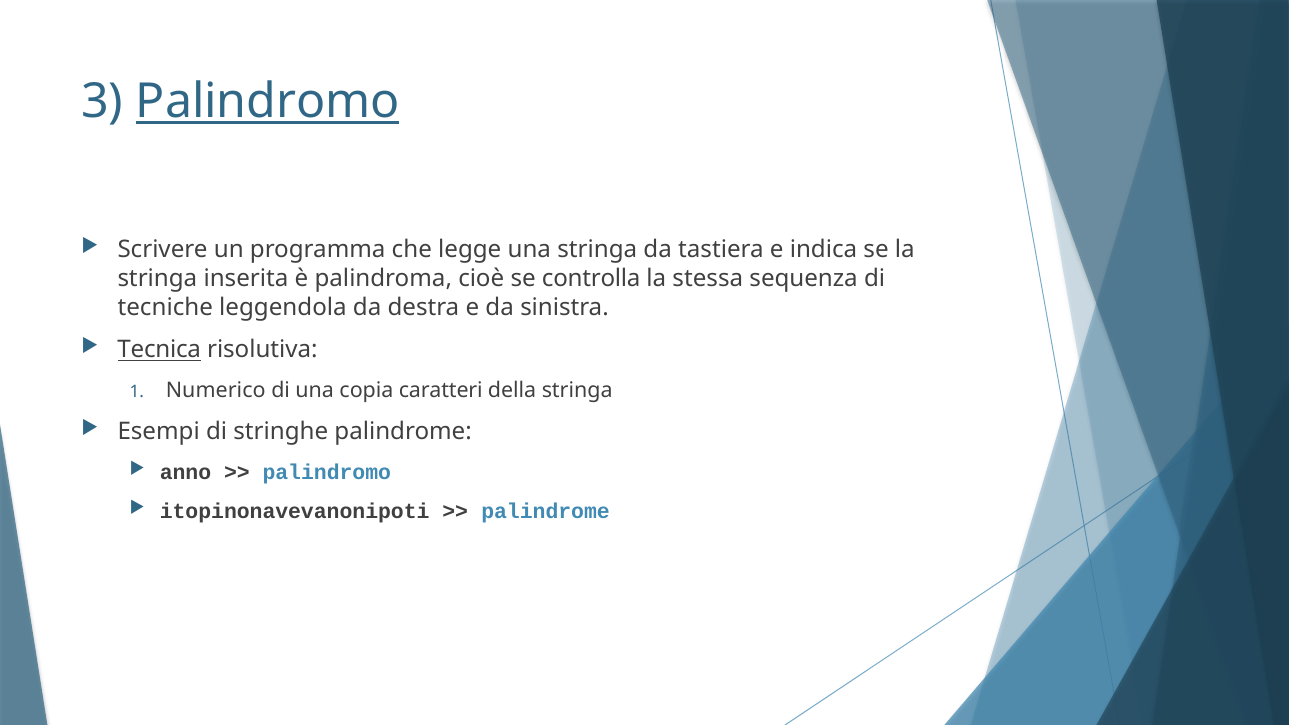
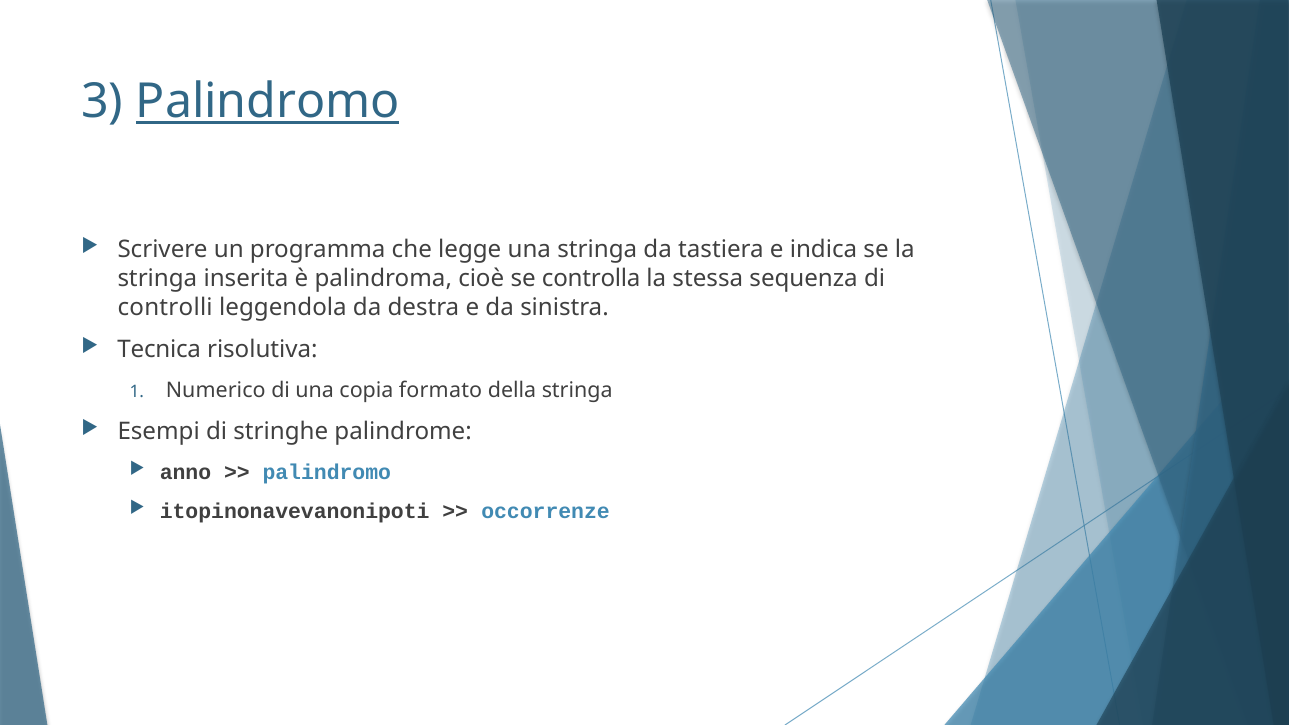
tecniche: tecniche -> controlli
Tecnica underline: present -> none
caratteri: caratteri -> formato
palindrome at (546, 511): palindrome -> occorrenze
